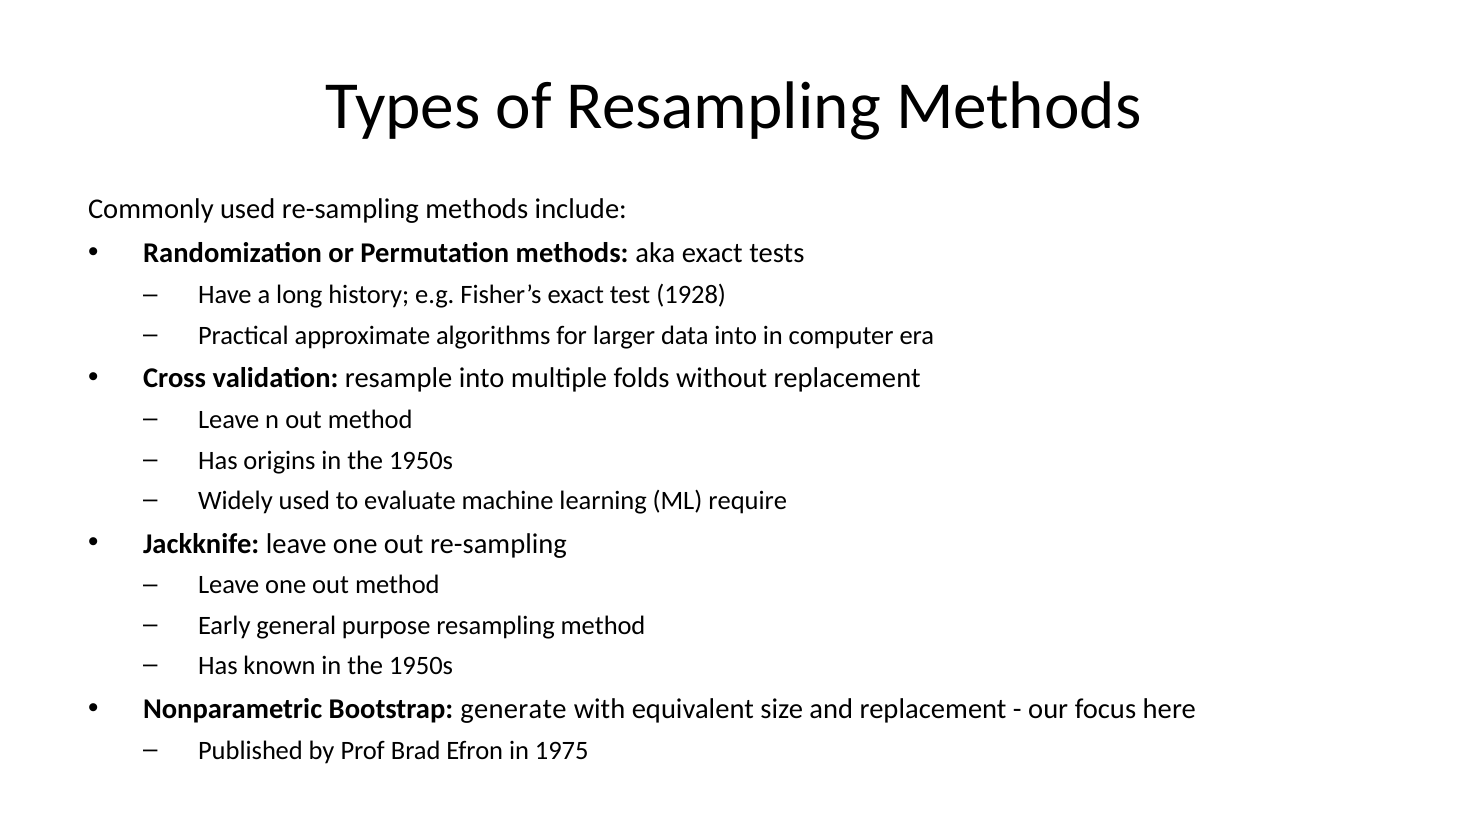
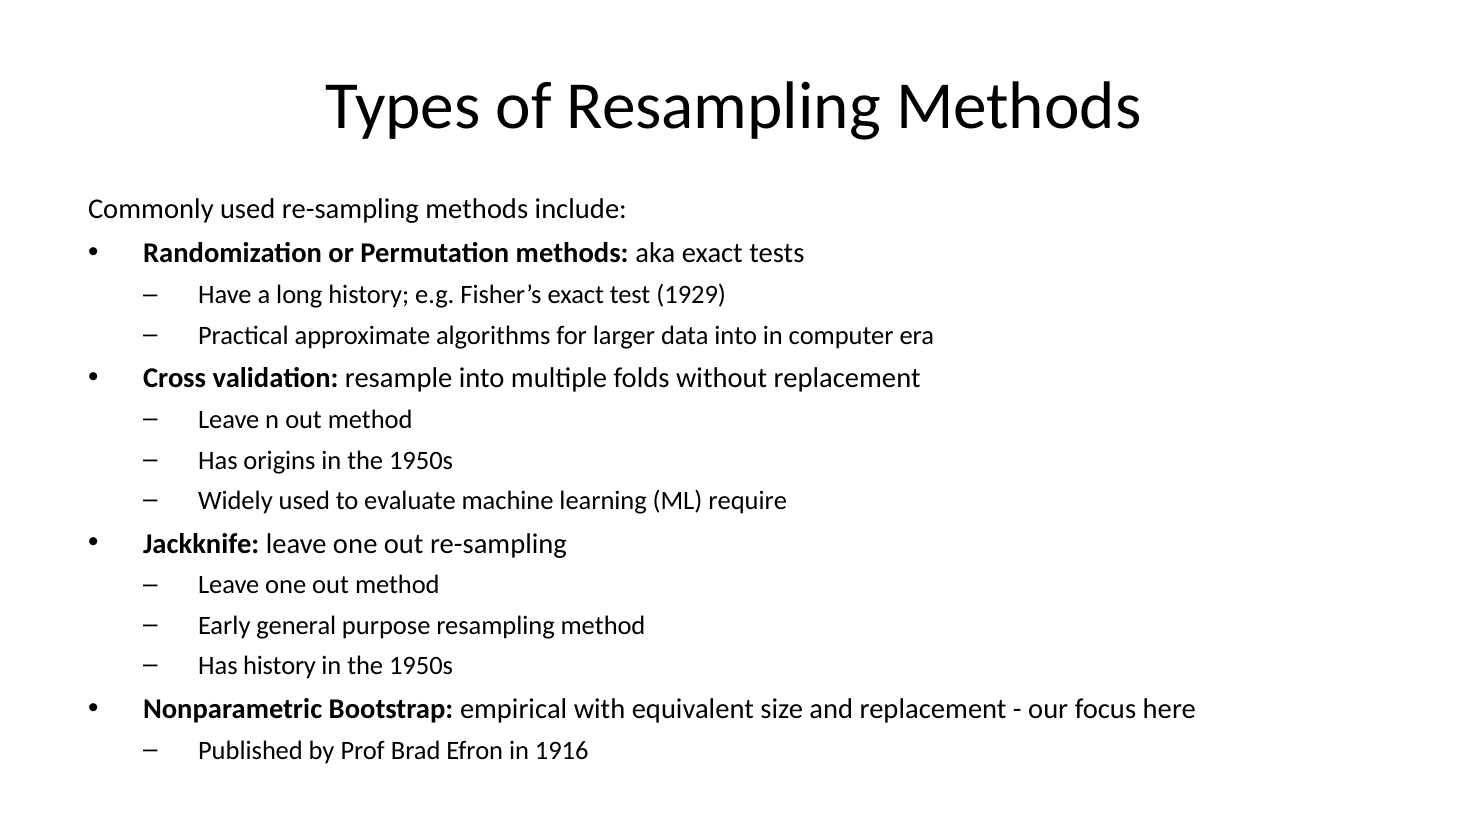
1928: 1928 -> 1929
Has known: known -> history
generate: generate -> empirical
1975: 1975 -> 1916
